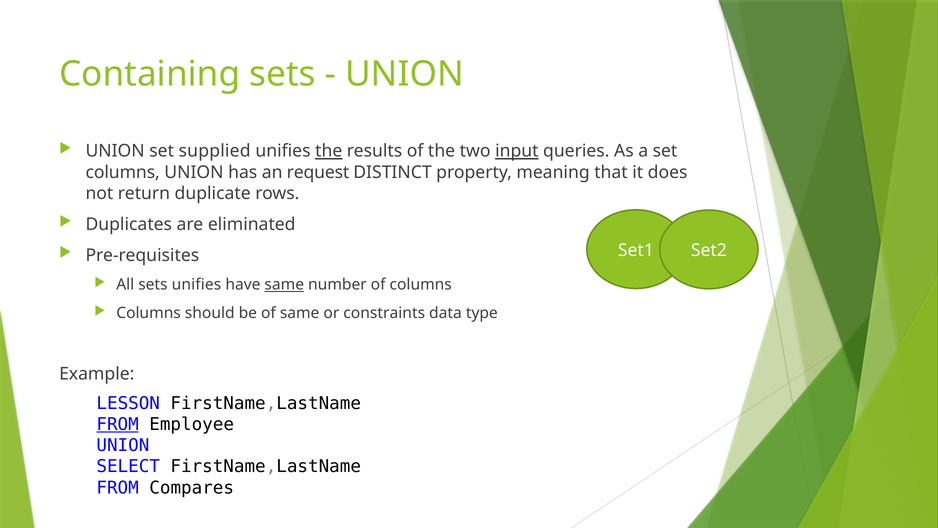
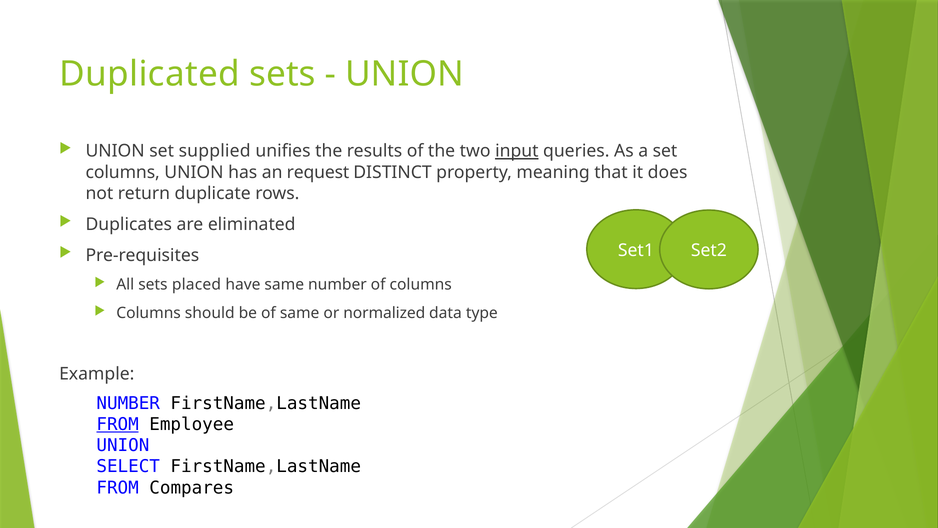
Containing: Containing -> Duplicated
the at (329, 151) underline: present -> none
sets unifies: unifies -> placed
same at (284, 285) underline: present -> none
constraints: constraints -> normalized
LESSON at (128, 403): LESSON -> NUMBER
